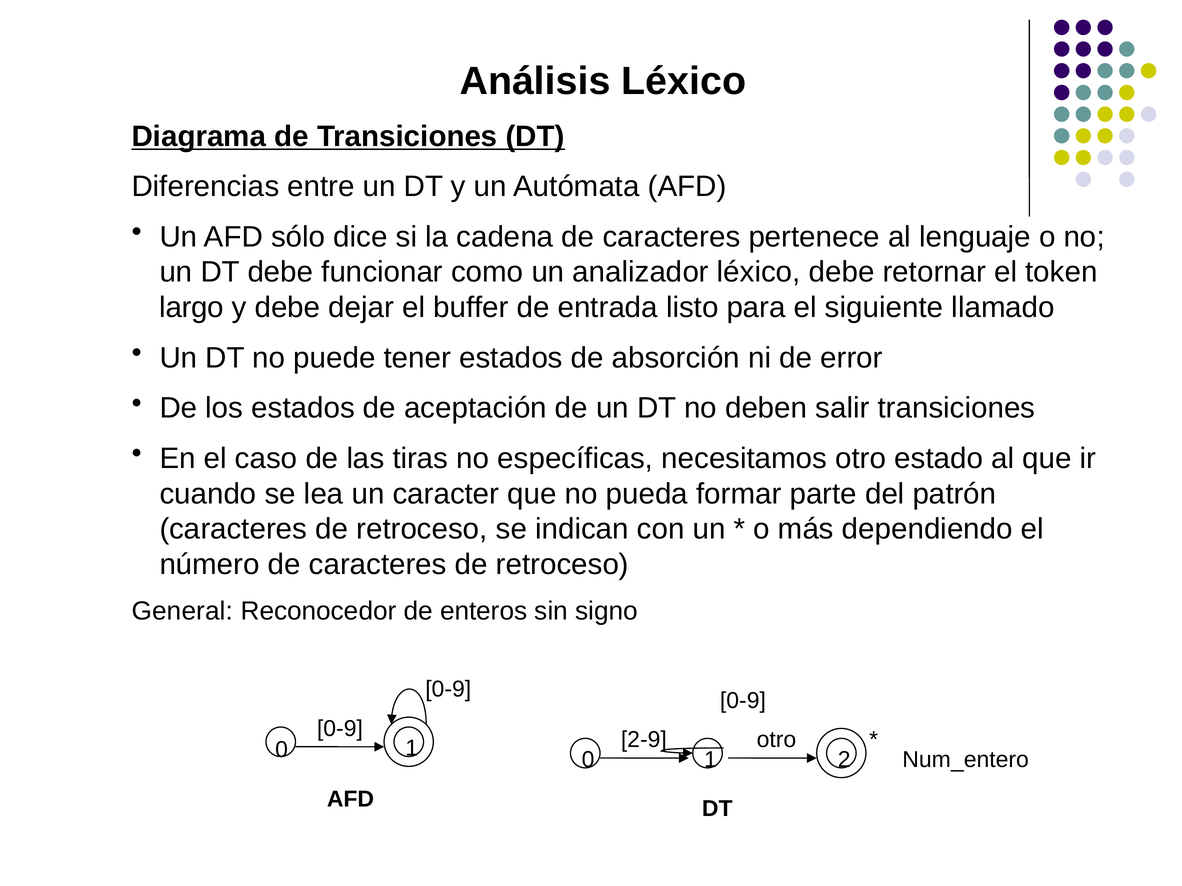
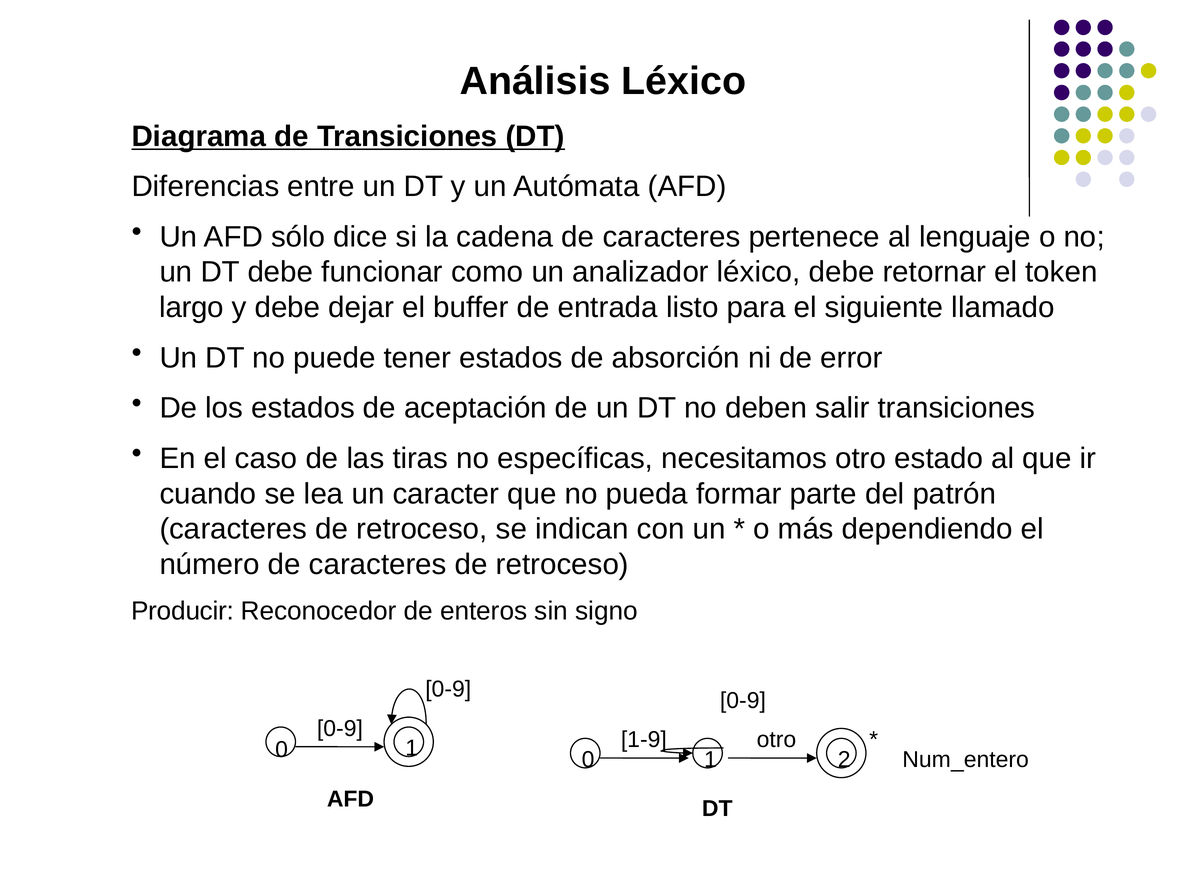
General: General -> Producir
2-9: 2-9 -> 1-9
